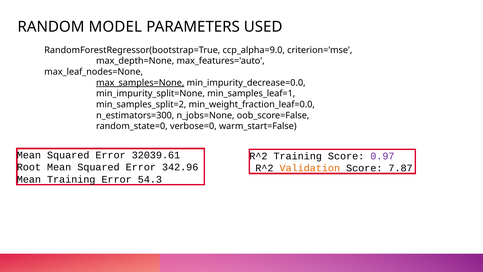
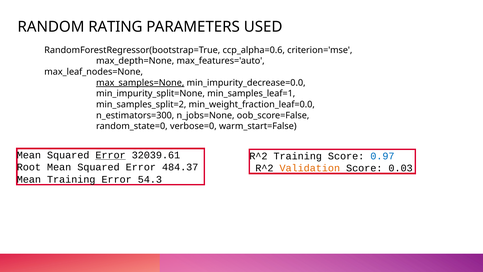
MODEL: MODEL -> RATING
ccp_alpha=9.0: ccp_alpha=9.0 -> ccp_alpha=0.6
Error at (111, 155) underline: none -> present
0.97 colour: purple -> blue
342.96: 342.96 -> 484.37
7.87: 7.87 -> 0.03
